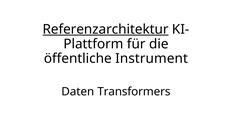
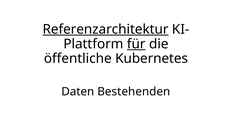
für underline: none -> present
Instrument: Instrument -> Kubernetes
Transformers: Transformers -> Bestehenden
